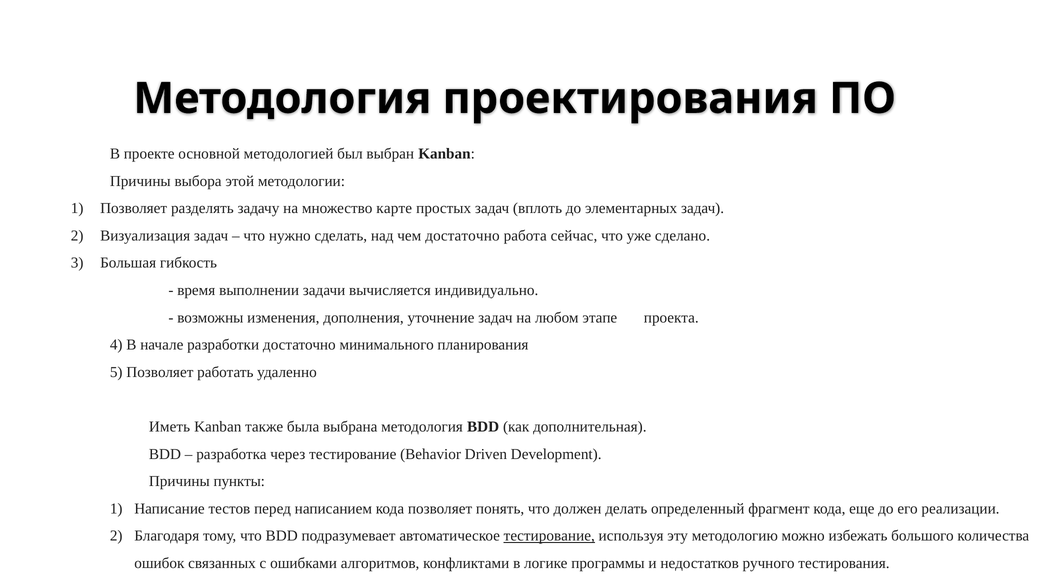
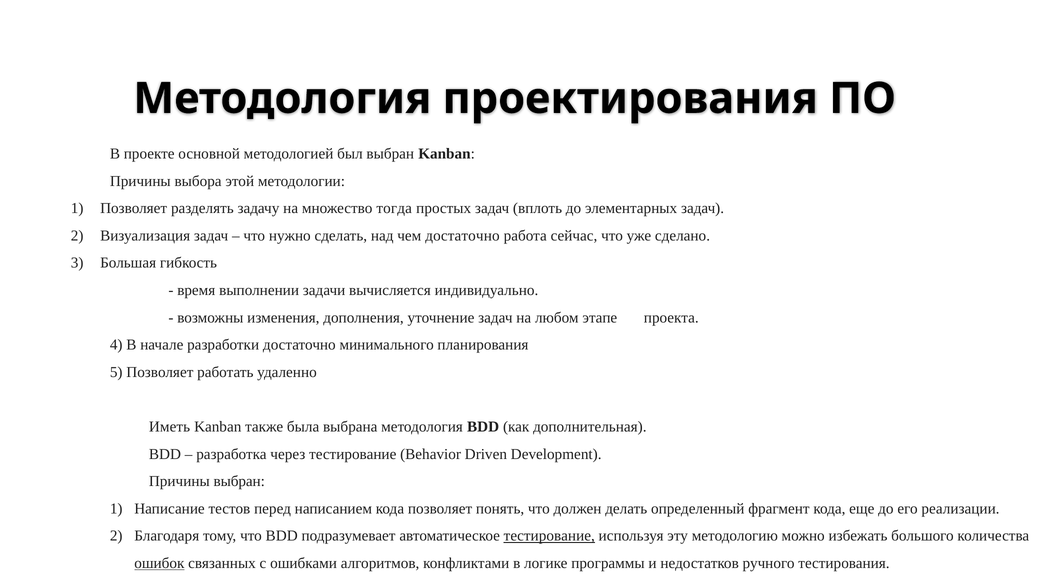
карте: карте -> тогда
Причины пункты: пункты -> выбран
ошибок underline: none -> present
